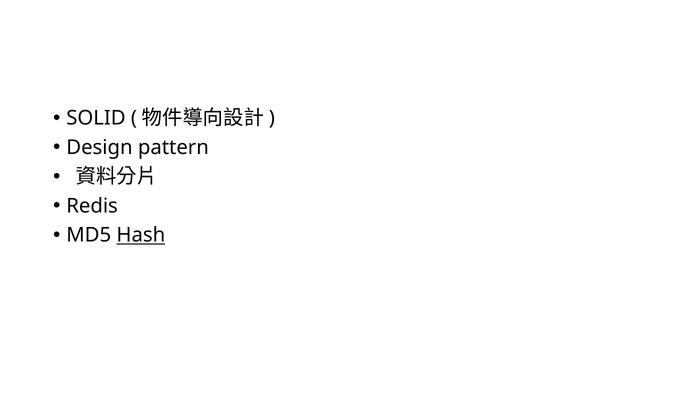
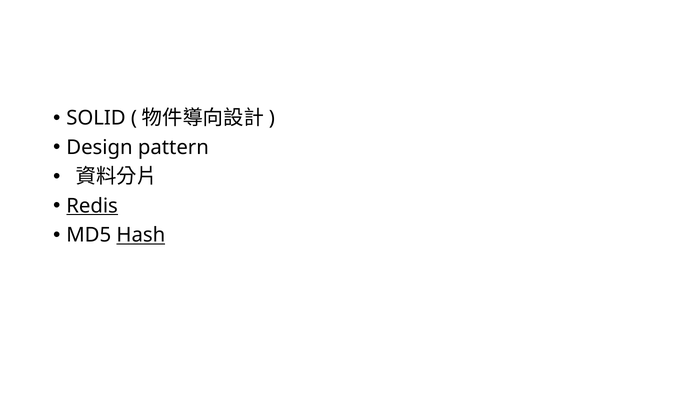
Redis underline: none -> present
